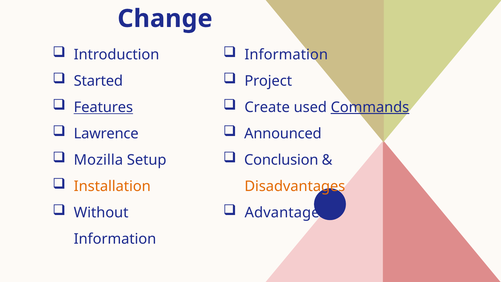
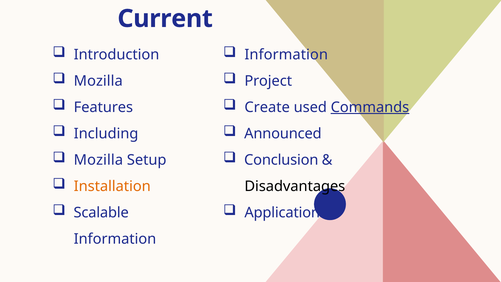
Change: Change -> Current
Started at (98, 81): Started -> Mozilla
Features underline: present -> none
Lawrence: Lawrence -> Including
Disadvantages colour: orange -> black
Advantage: Advantage -> Application
Without: Without -> Scalable
